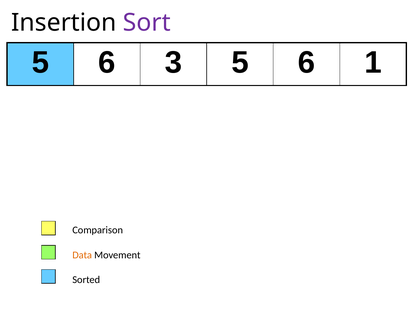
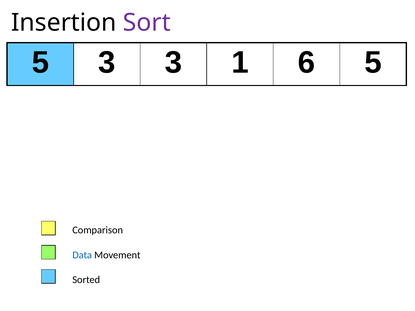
6 at (107, 63): 6 -> 3
3 5: 5 -> 1
6 1: 1 -> 5
Data colour: orange -> blue
